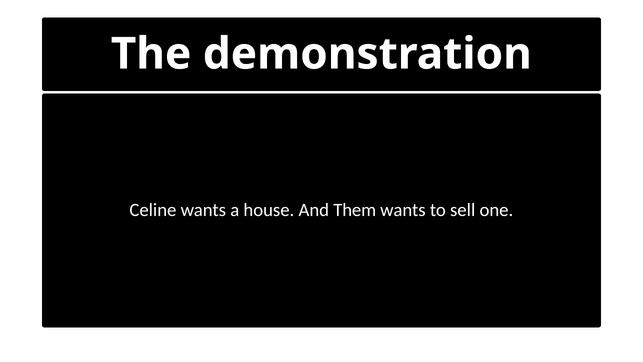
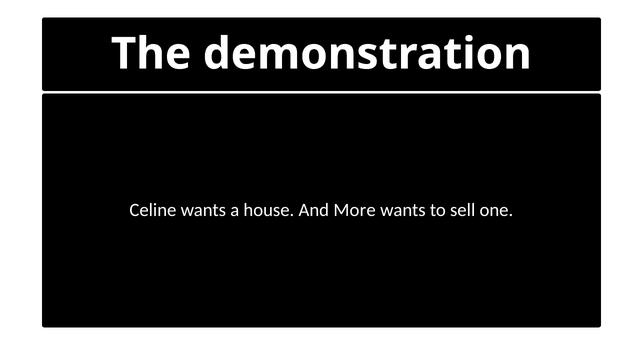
Them: Them -> More
